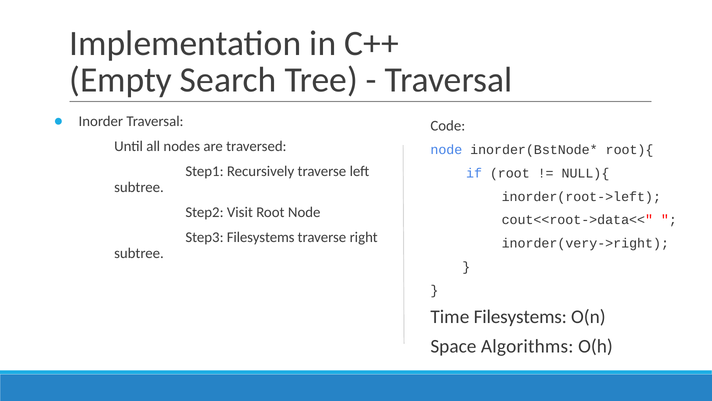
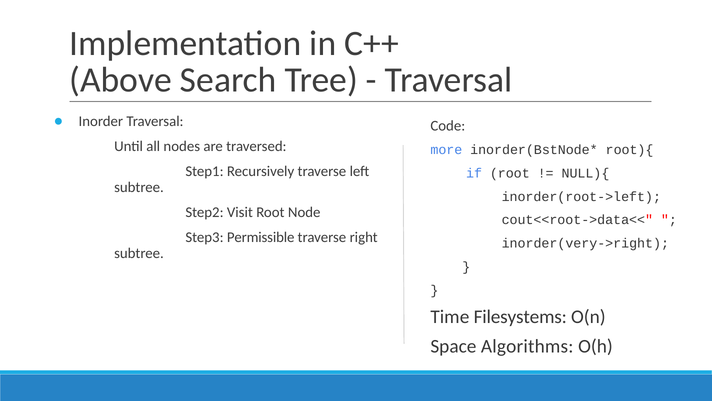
Empty: Empty -> Above
node at (446, 150): node -> more
Step3 Filesystems: Filesystems -> Permissible
